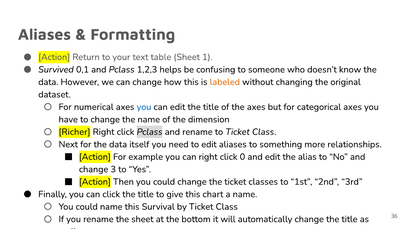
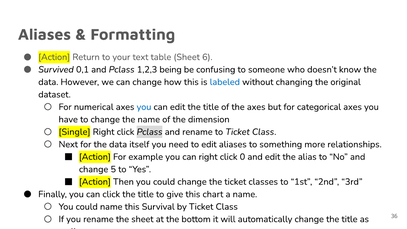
1: 1 -> 6
helps: helps -> being
labeled colour: orange -> blue
Richer: Richer -> Single
3: 3 -> 5
